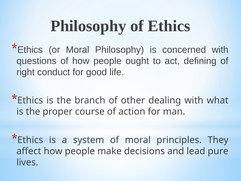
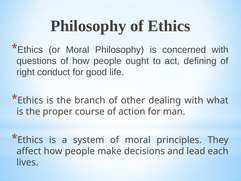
pure: pure -> each
